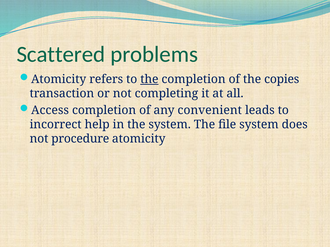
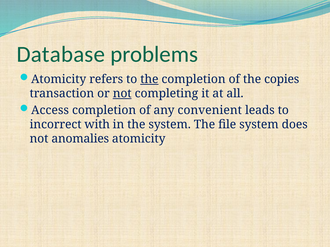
Scattered: Scattered -> Database
not at (122, 94) underline: none -> present
help: help -> with
procedure: procedure -> anomalies
